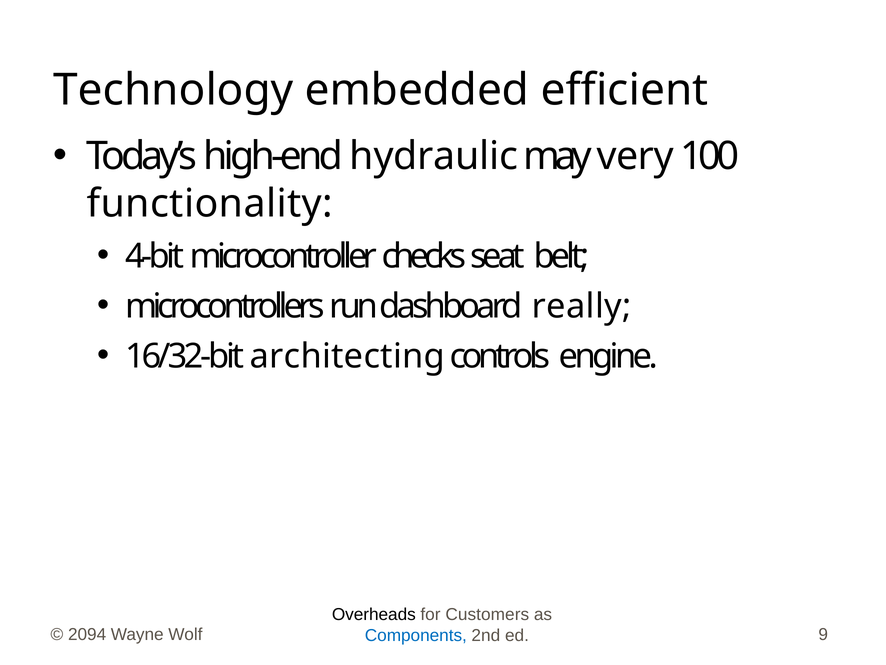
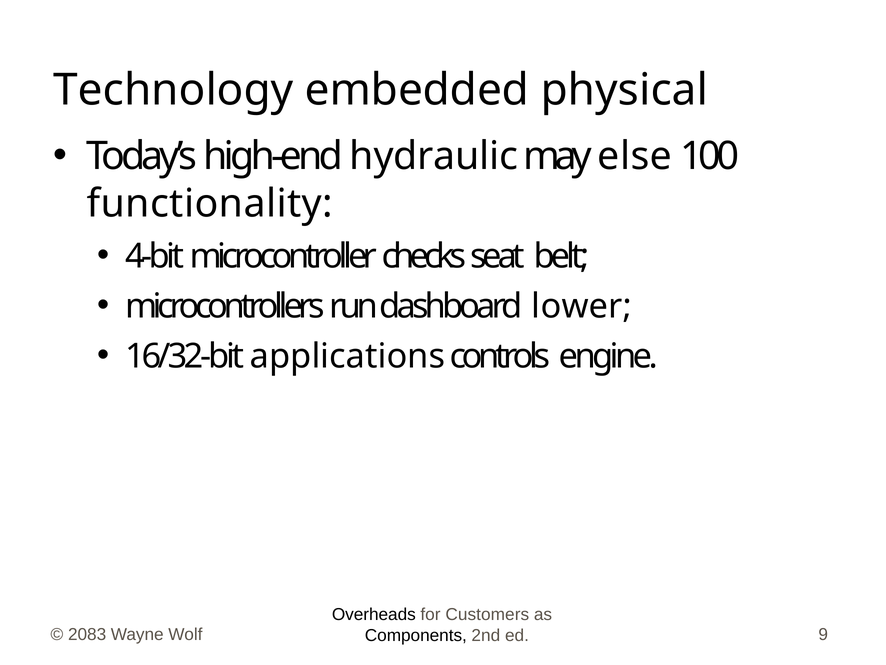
efficient: efficient -> physical
very: very -> else
really: really -> lower
architecting: architecting -> applications
2094: 2094 -> 2083
Components colour: blue -> black
